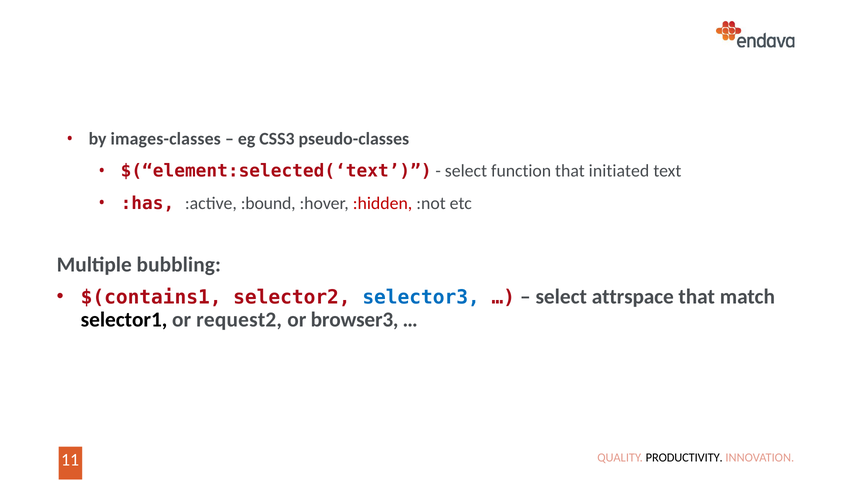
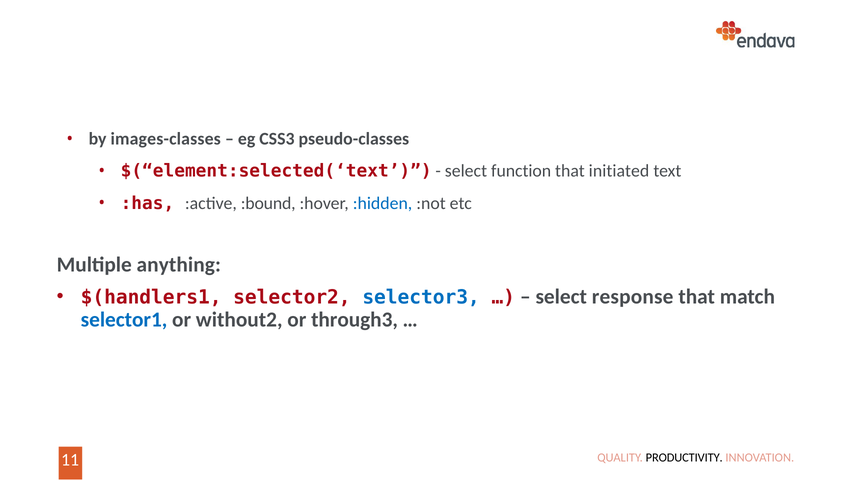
:hidden colour: red -> blue
bubbling: bubbling -> anything
$(contains1: $(contains1 -> $(handlers1
attrspace: attrspace -> response
selector1 colour: black -> blue
request2: request2 -> without2
browser3: browser3 -> through3
